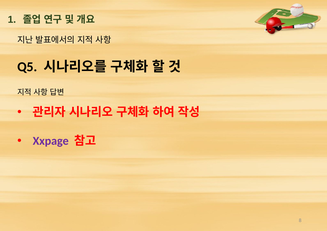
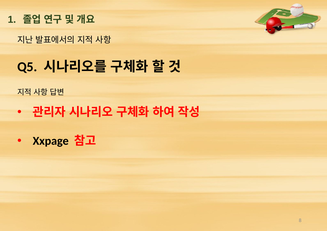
Xxpage colour: purple -> black
